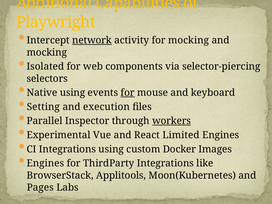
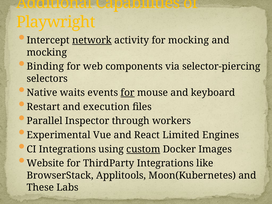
Isolated: Isolated -> Binding
Native using: using -> waits
Setting: Setting -> Restart
workers underline: present -> none
custom underline: none -> present
Engines at (45, 163): Engines -> Website
Pages: Pages -> These
